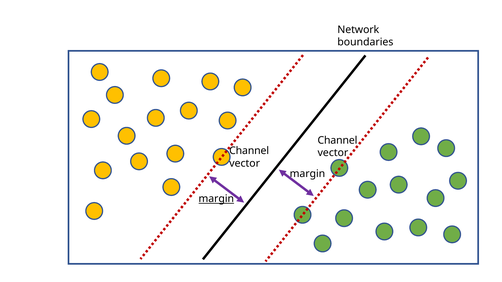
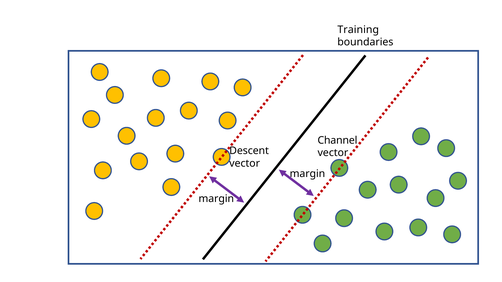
Network: Network -> Training
Channel at (249, 151): Channel -> Descent
margin at (216, 199) underline: present -> none
